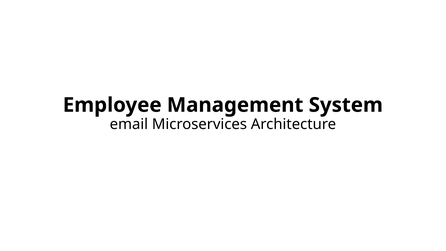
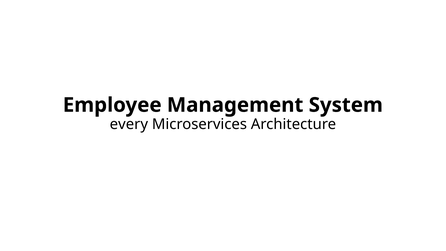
email: email -> every
